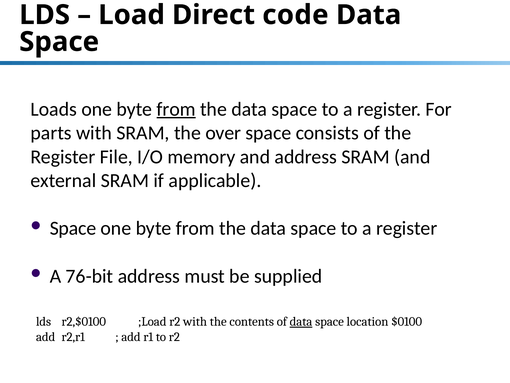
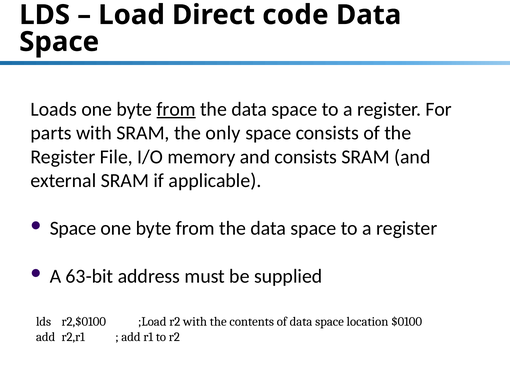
over: over -> only
and address: address -> consists
76-bit: 76-bit -> 63-bit
data at (301, 321) underline: present -> none
